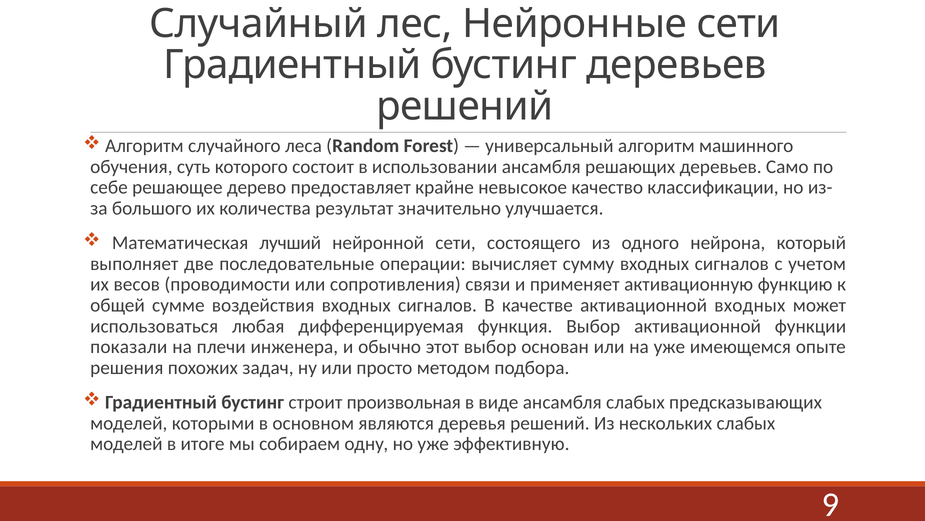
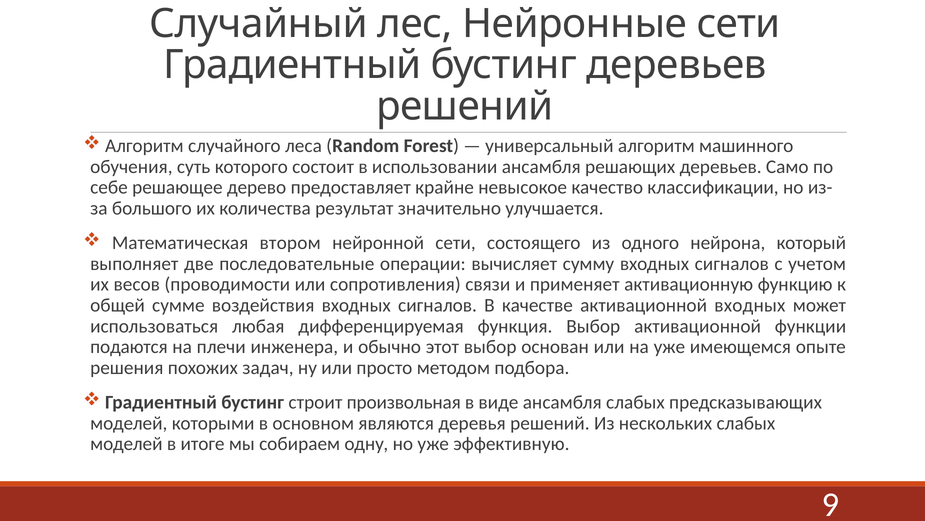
лучший: лучший -> втором
показали: показали -> подаются
